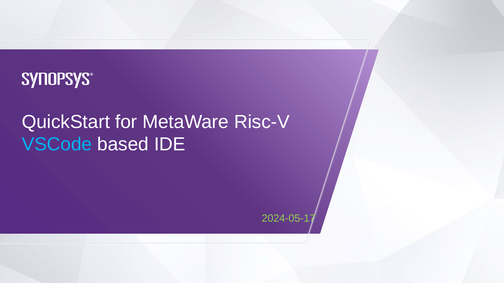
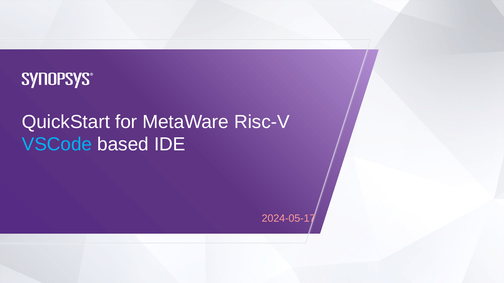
2024-05-17 colour: light green -> pink
